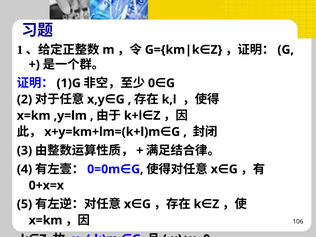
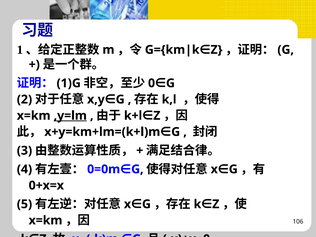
,y=lm underline: none -> present
